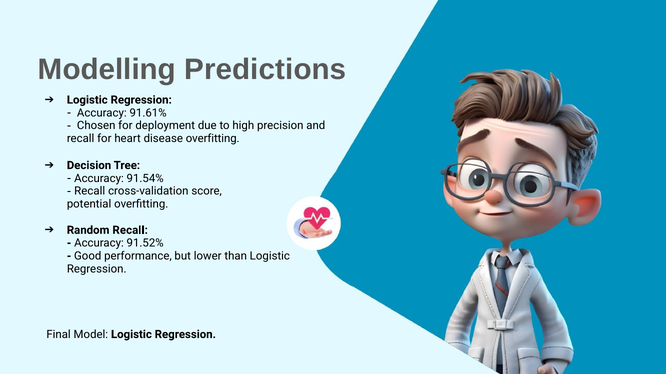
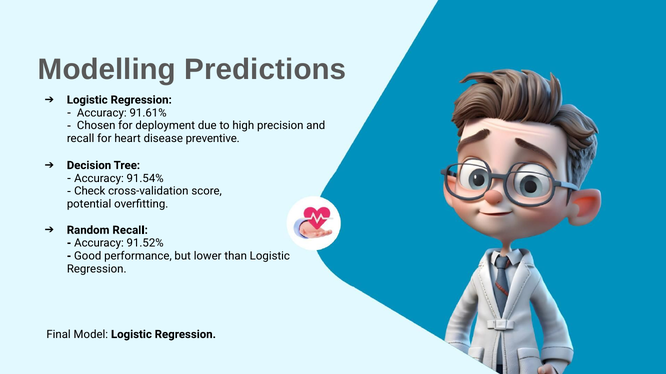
disease overfitting: overfitting -> preventive
Recall at (90, 192): Recall -> Check
